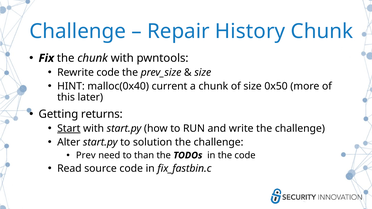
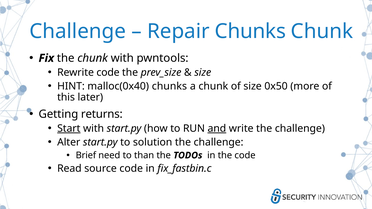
Repair History: History -> Chunks
malloc(0x40 current: current -> chunks
and underline: none -> present
Prev: Prev -> Brief
